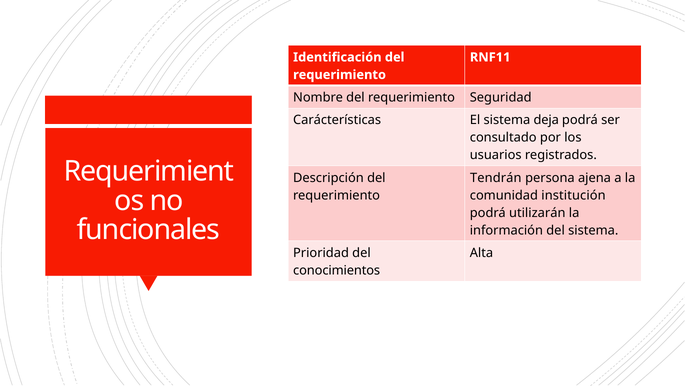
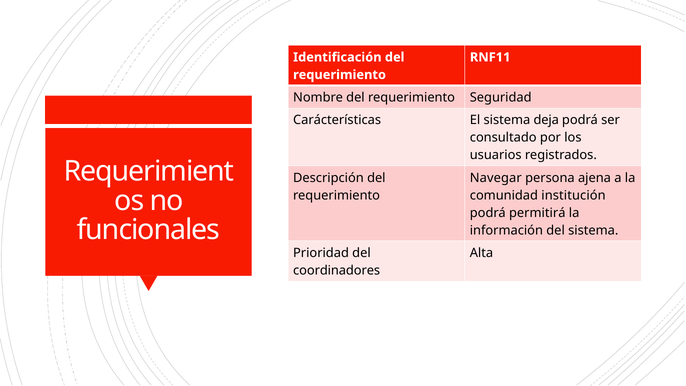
Tendrán: Tendrán -> Navegar
utilizarán: utilizarán -> permitirá
conocimientos: conocimientos -> coordinadores
